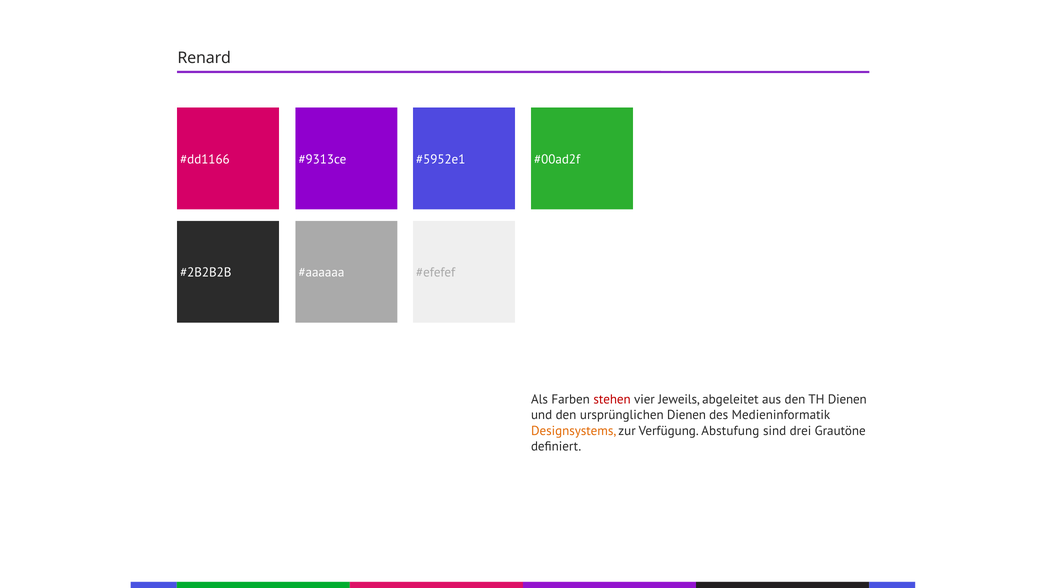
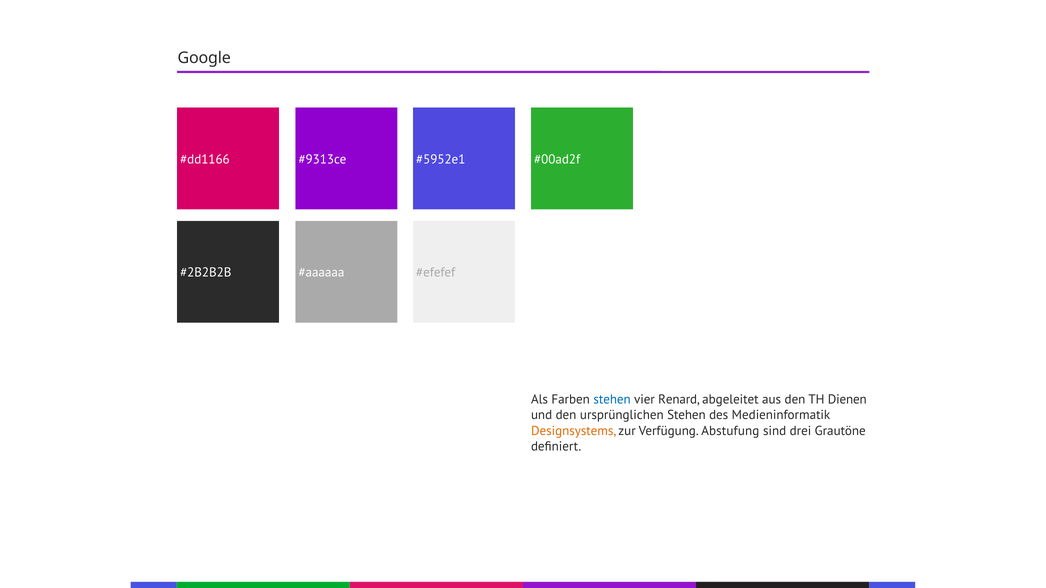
Renard: Renard -> Google
stehen at (612, 400) colour: red -> blue
Jeweils: Jeweils -> Renard
ursprünglichen Dienen: Dienen -> Stehen
